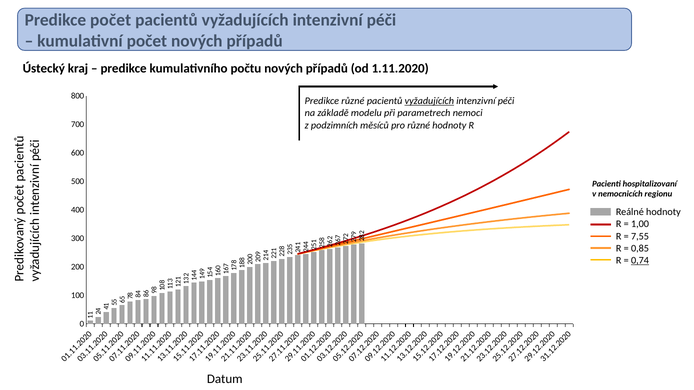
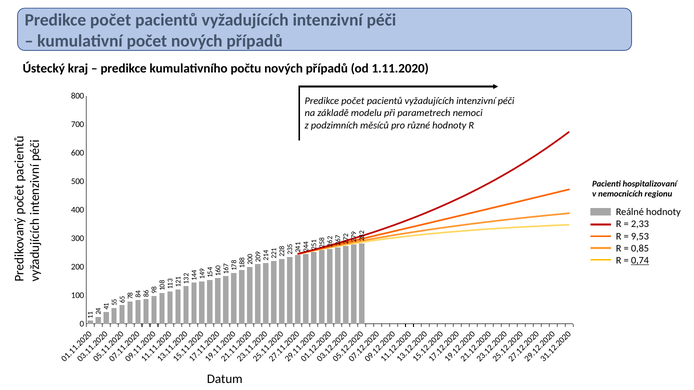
různé at (353, 101): různé -> počet
vyžadujících at (429, 101) underline: present -> none
1,00: 1,00 -> 2,33
7,55: 7,55 -> 9,53
